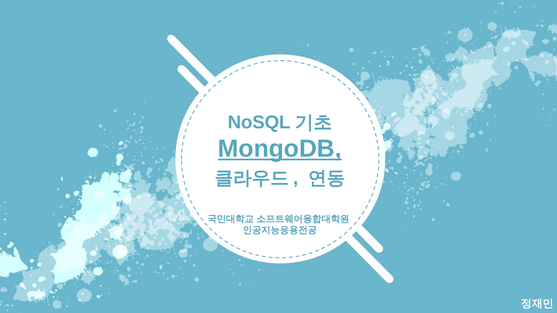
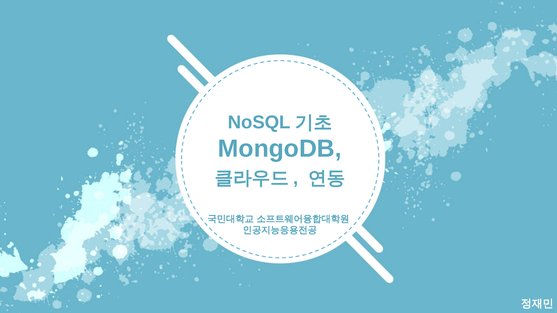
MongoDB underline: present -> none
